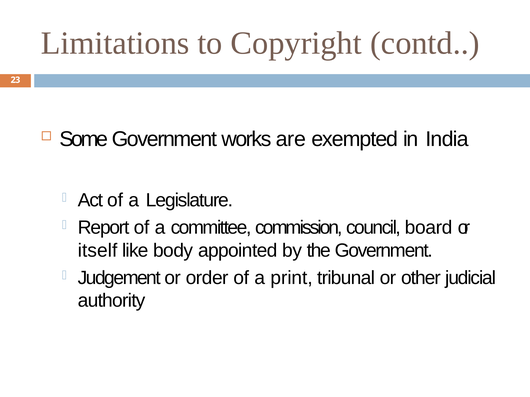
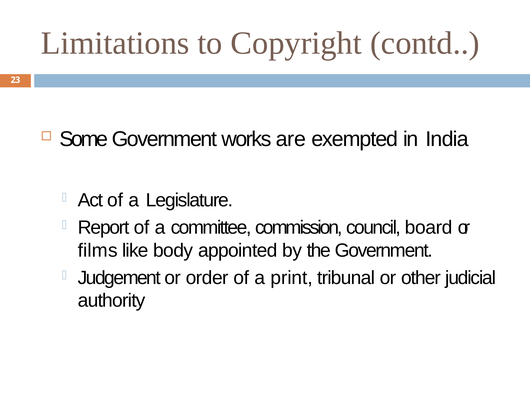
itself: itself -> films
